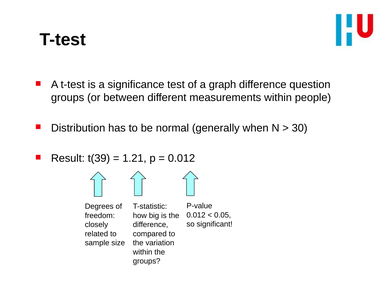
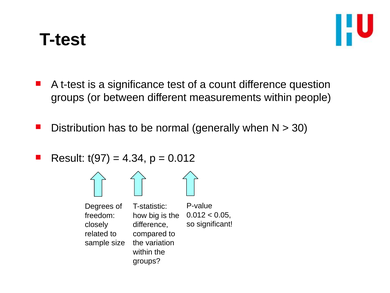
graph: graph -> count
t(39: t(39 -> t(97
1.21: 1.21 -> 4.34
